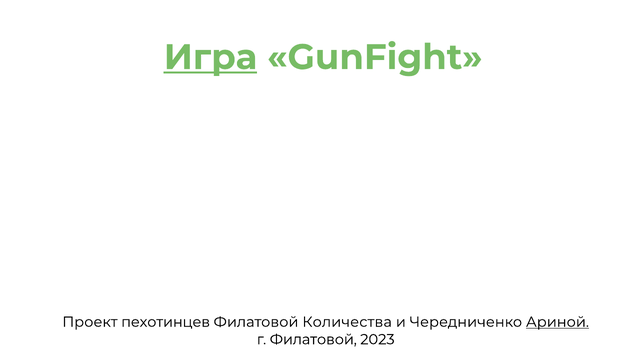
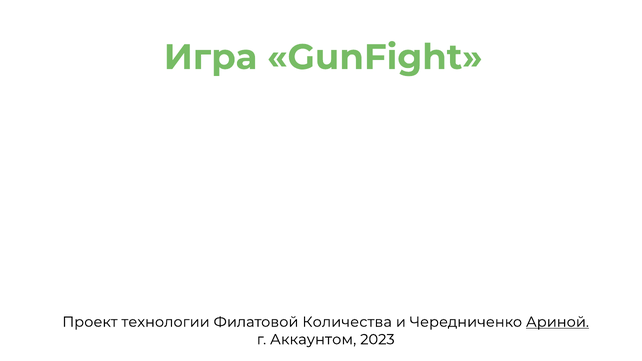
Игра underline: present -> none
пехотинцев: пехотинцев -> технологии
г Филатовой: Филатовой -> Аккаунтом
